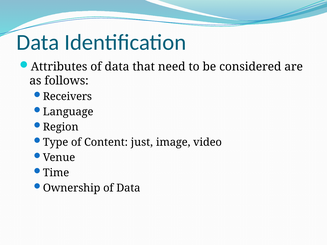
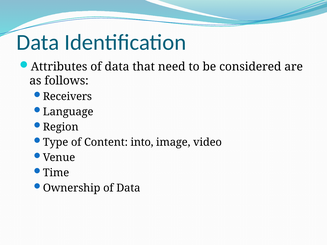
just: just -> into
